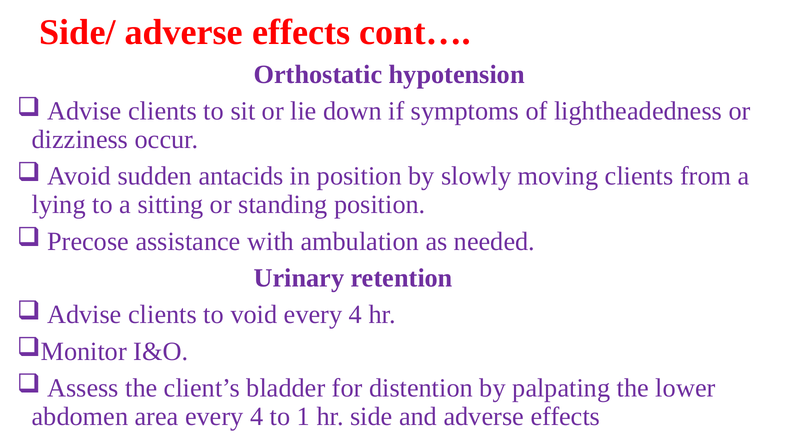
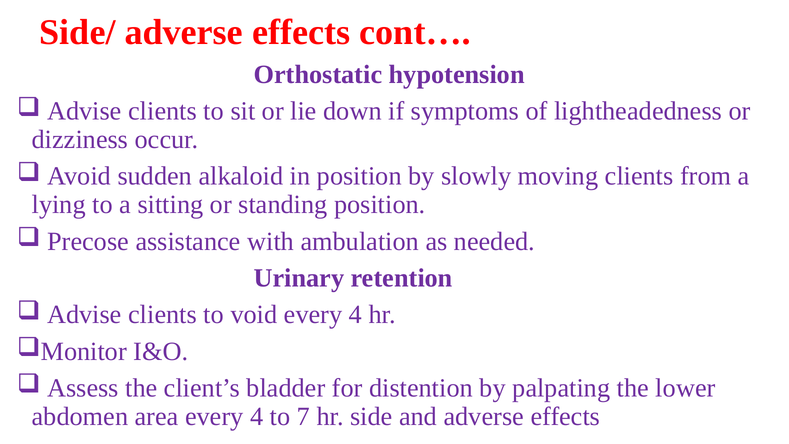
antacids: antacids -> alkaloid
1: 1 -> 7
